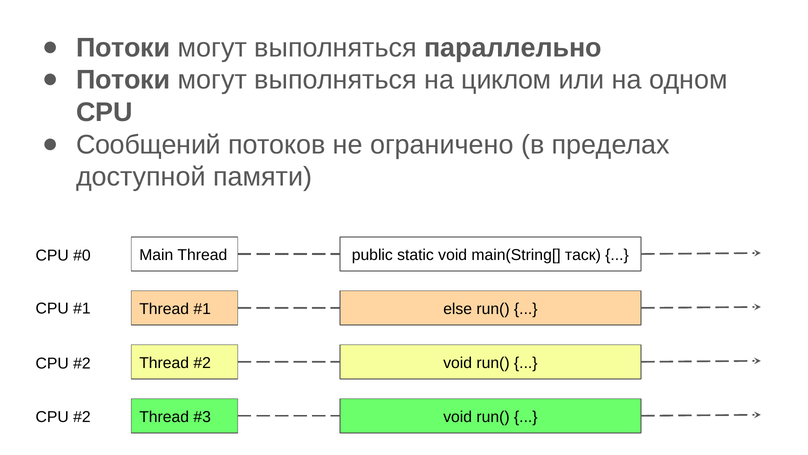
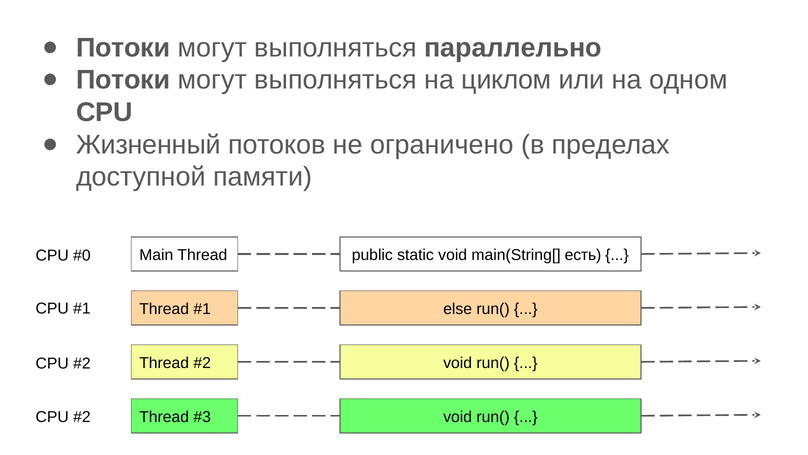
Сообщений: Сообщений -> Жизненный
таск: таск -> есть
